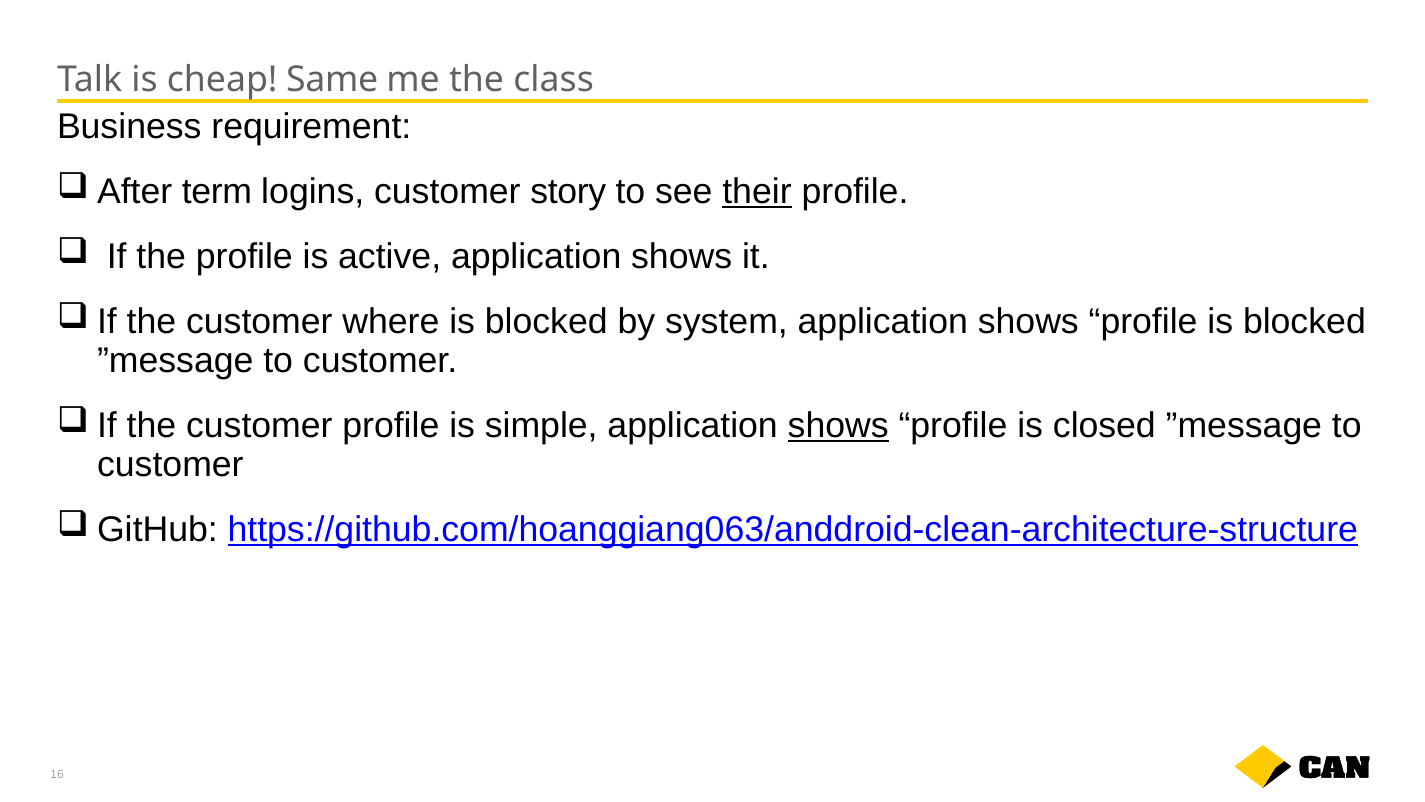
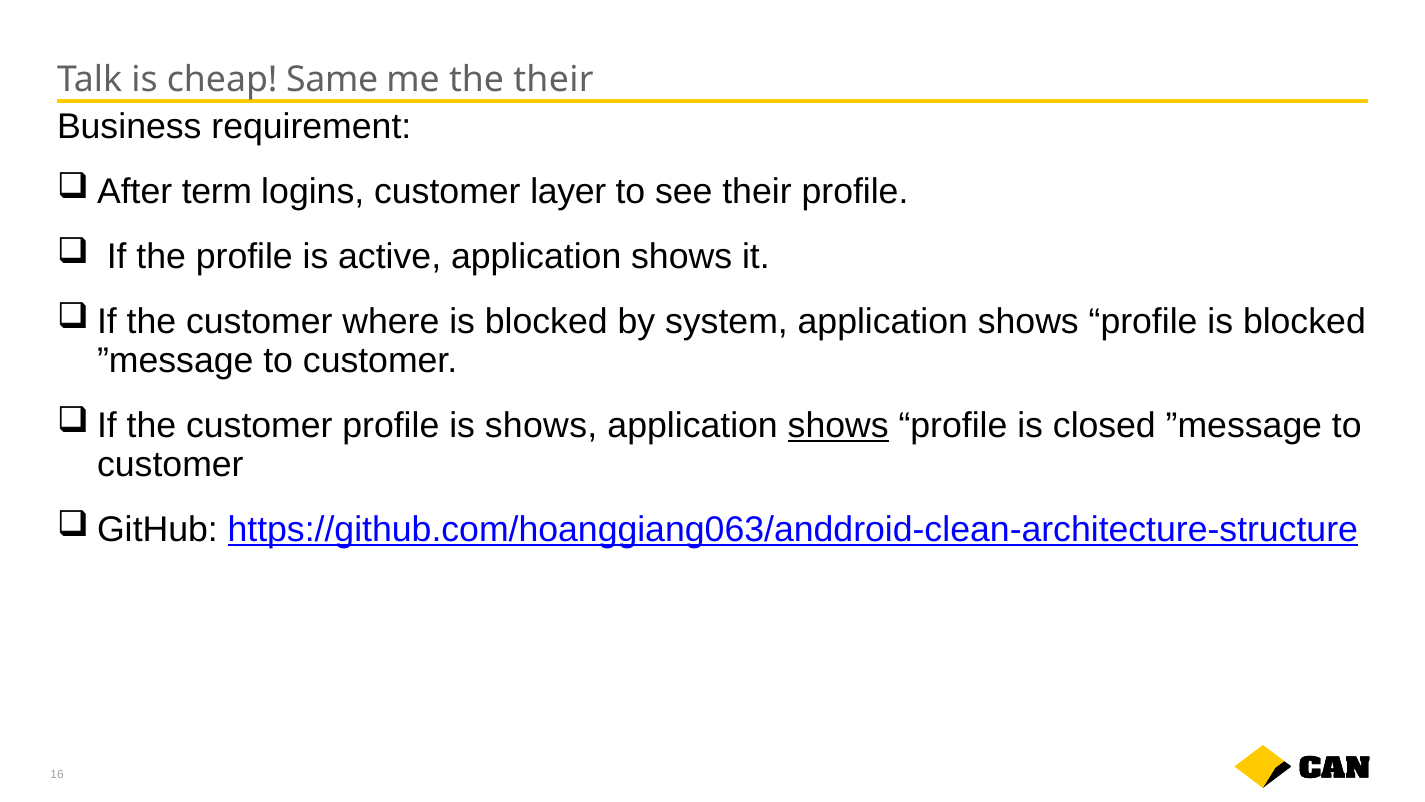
the class: class -> their
story: story -> layer
their at (757, 192) underline: present -> none
is simple: simple -> shows
